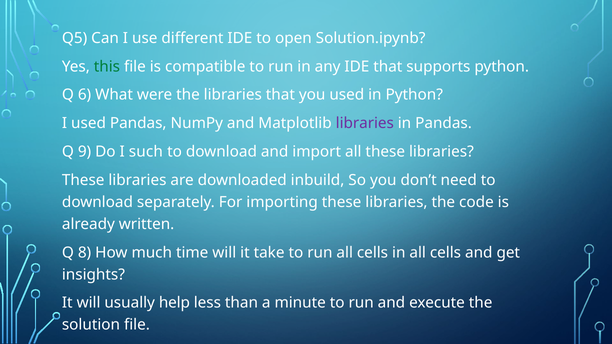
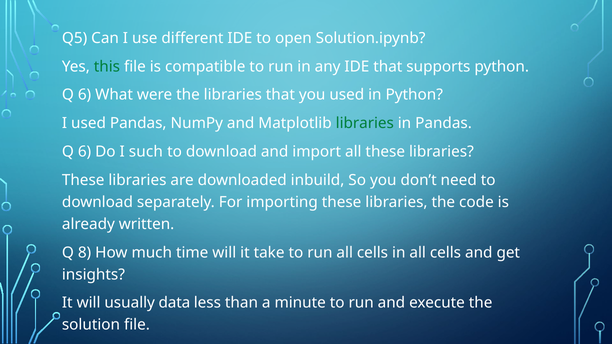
libraries at (365, 123) colour: purple -> green
9 at (85, 152): 9 -> 6
help: help -> data
